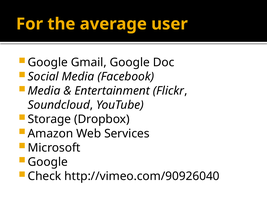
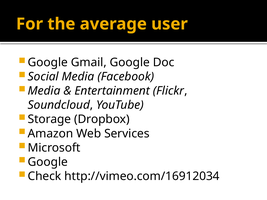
http://vimeo.com/90926040: http://vimeo.com/90926040 -> http://vimeo.com/16912034
